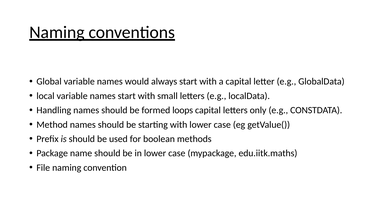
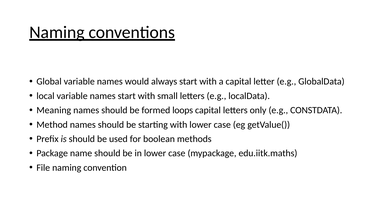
Handling: Handling -> Meaning
